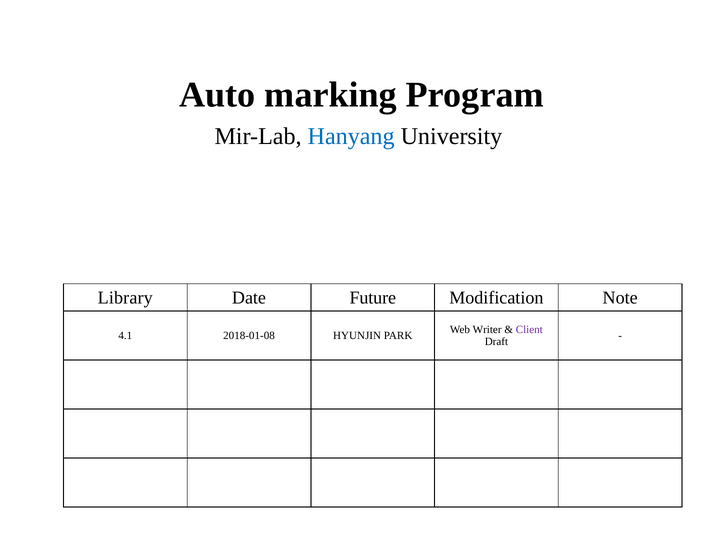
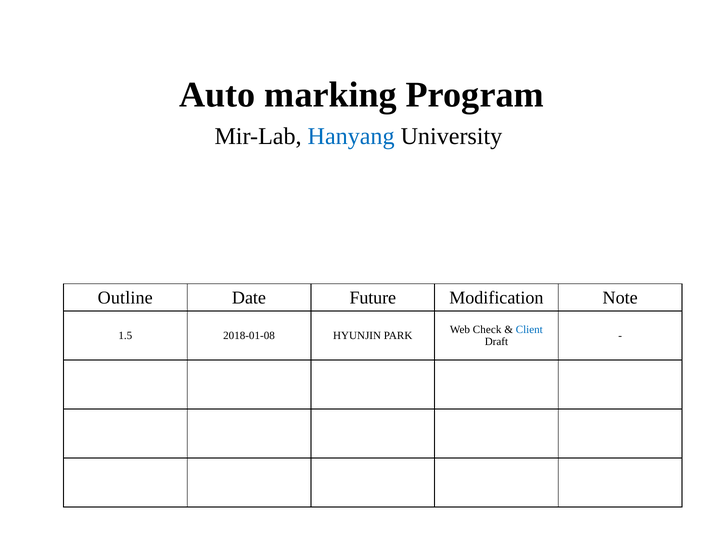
Library: Library -> Outline
Writer: Writer -> Check
Client colour: purple -> blue
4.1: 4.1 -> 1.5
